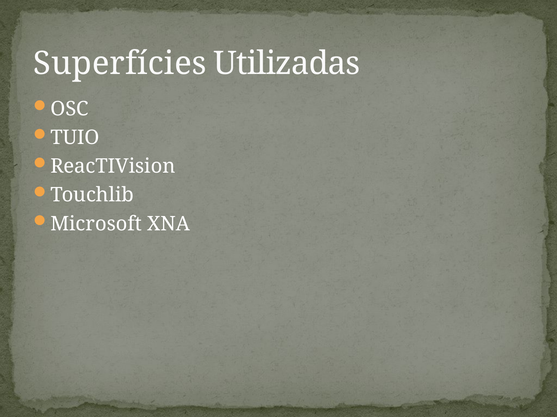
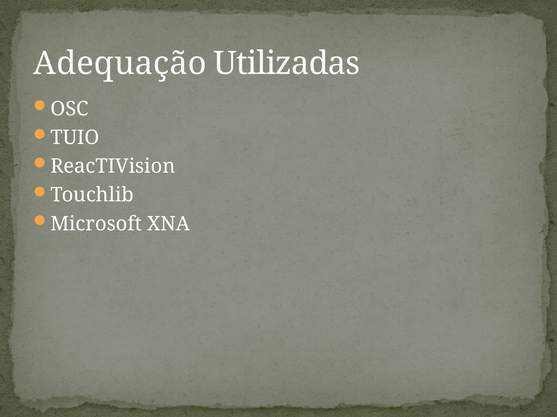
Superfícies: Superfícies -> Adequação
